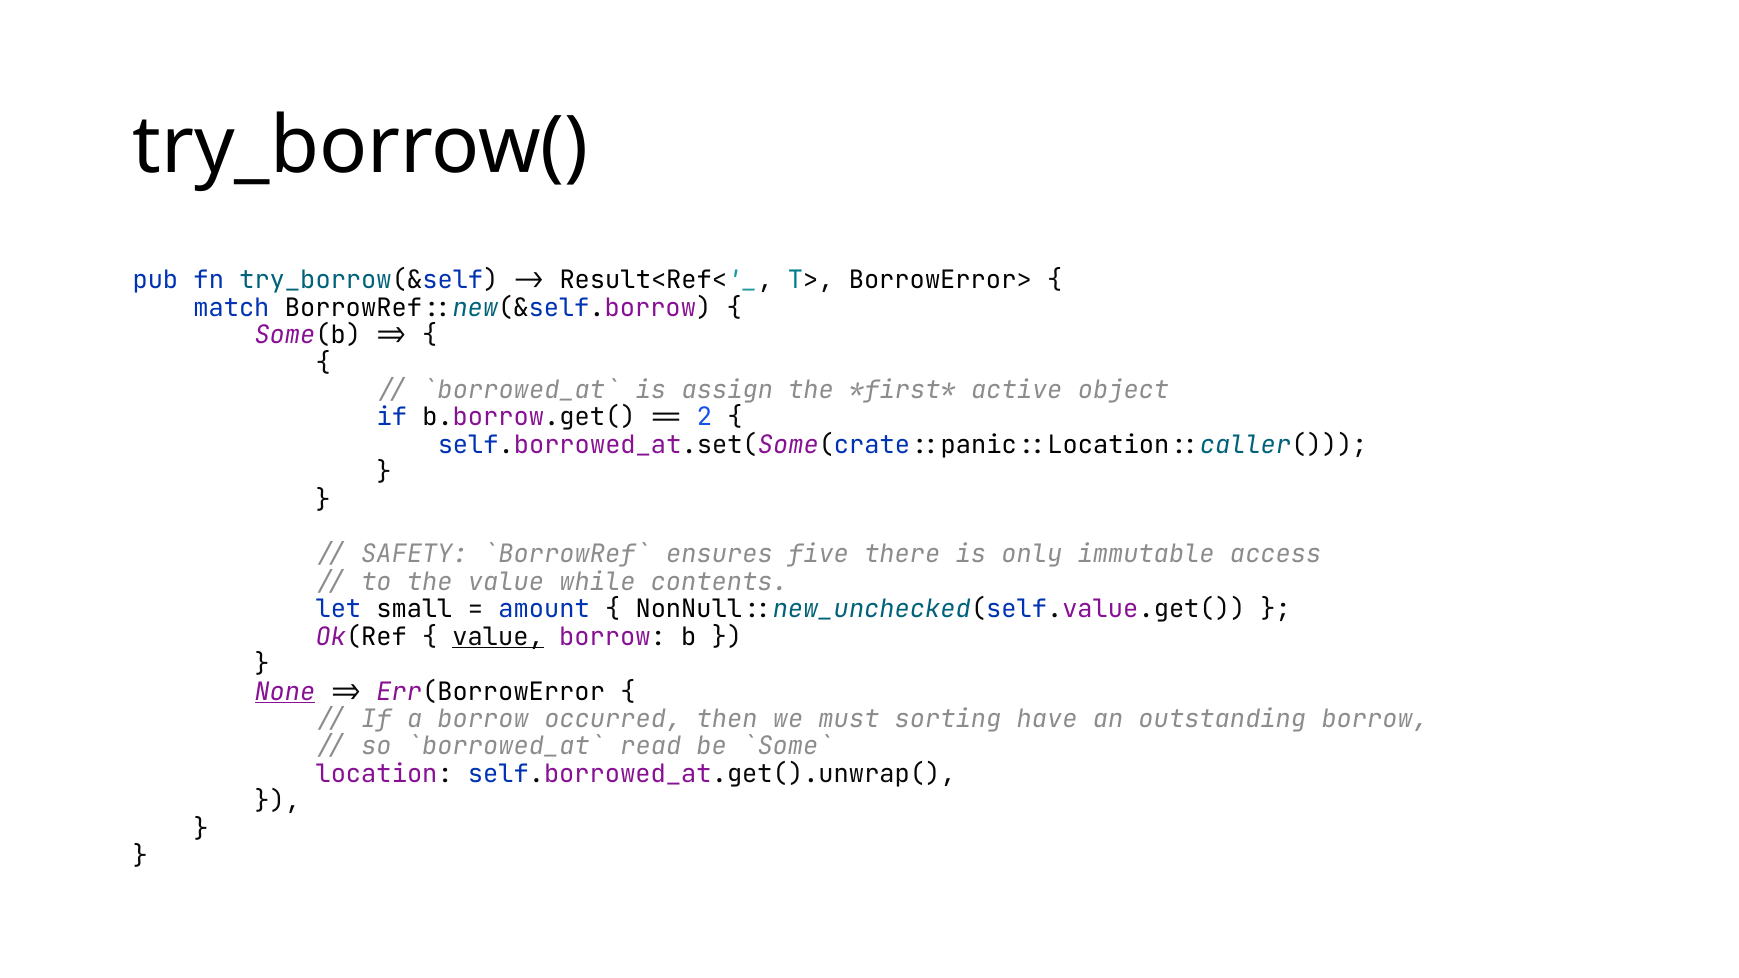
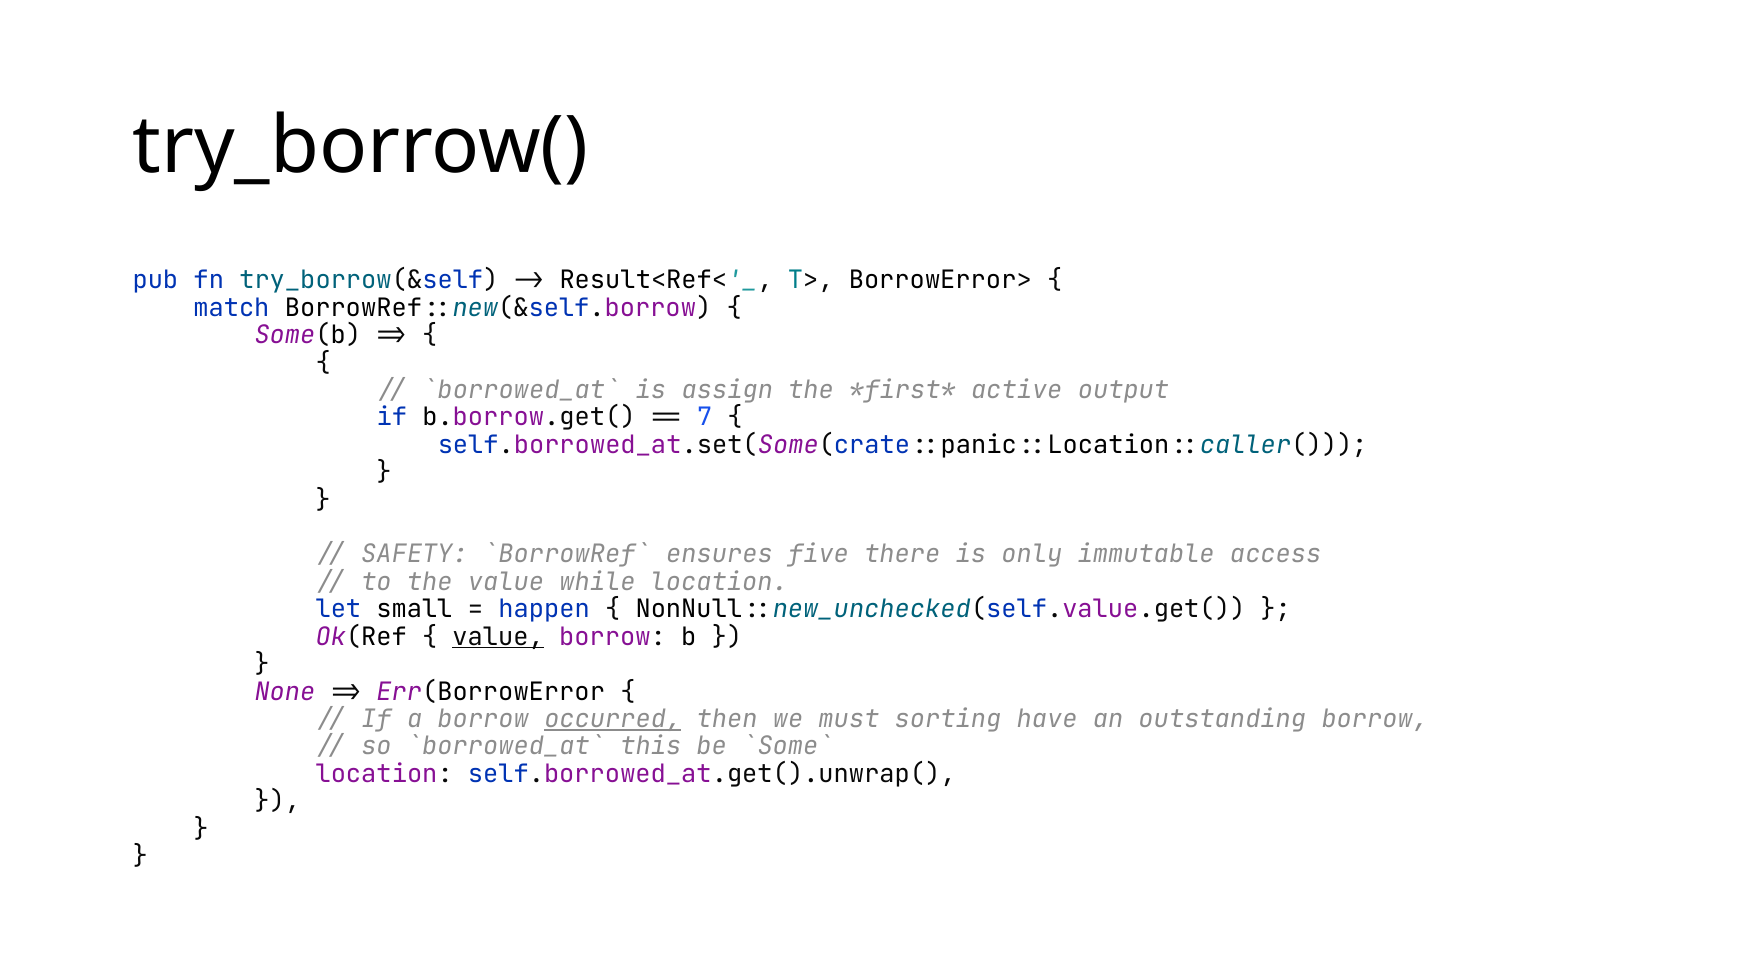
object: object -> output
2: 2 -> 7
while contents: contents -> location
amount: amount -> happen
None underline: present -> none
occurred underline: none -> present
read: read -> this
